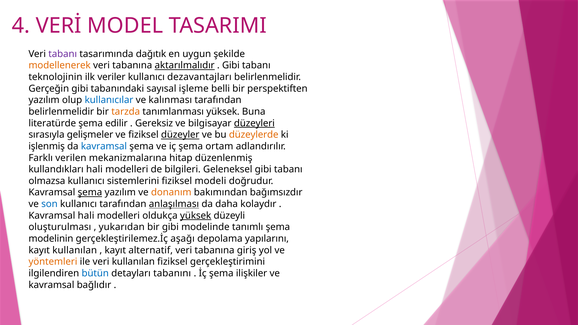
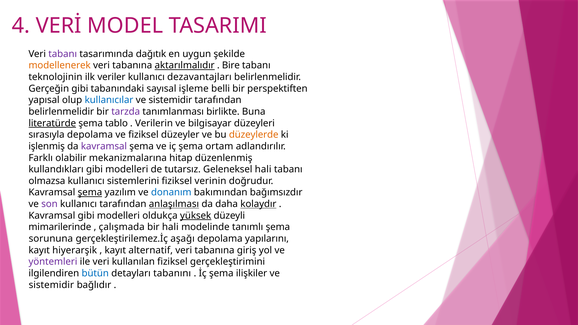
Gibi at (231, 65): Gibi -> Bire
yazılım at (44, 100): yazılım -> yapısal
kalınması at (170, 100): kalınması -> sistemidir
tarzda colour: orange -> purple
tanımlanması yüksek: yüksek -> birlikte
literatürde underline: none -> present
edilir: edilir -> tablo
Gereksiz: Gereksiz -> Verilerin
düzeyleri underline: present -> none
sırasıyla gelişmeler: gelişmeler -> depolama
düzeyler underline: present -> none
kavramsal at (104, 146) colour: blue -> purple
verilen: verilen -> olabilir
kullandıkları hali: hali -> gibi
bilgileri: bilgileri -> tutarsız
Geleneksel gibi: gibi -> hali
modeli: modeli -> verinin
donanım colour: orange -> blue
son colour: blue -> purple
kolaydır underline: none -> present
Kavramsal hali: hali -> gibi
oluşturulması: oluşturulması -> mimarilerinde
yukarıdan: yukarıdan -> çalışmada
bir gibi: gibi -> hali
modelinin: modelinin -> sorununa
kayıt kullanılan: kullanılan -> hiyerarşik
yöntemleri colour: orange -> purple
kavramsal at (51, 285): kavramsal -> sistemidir
